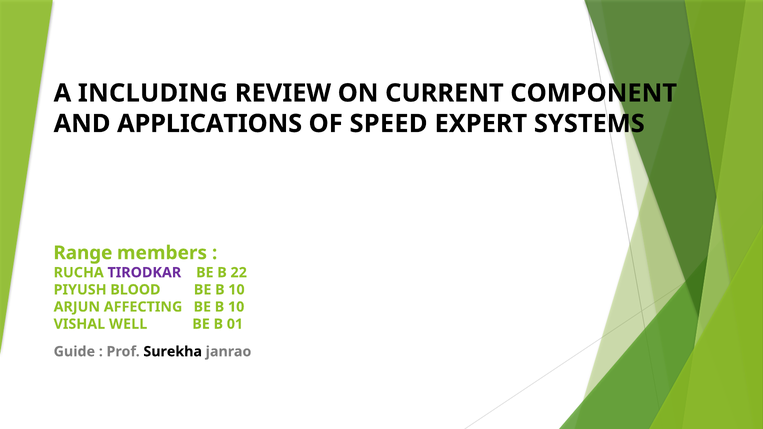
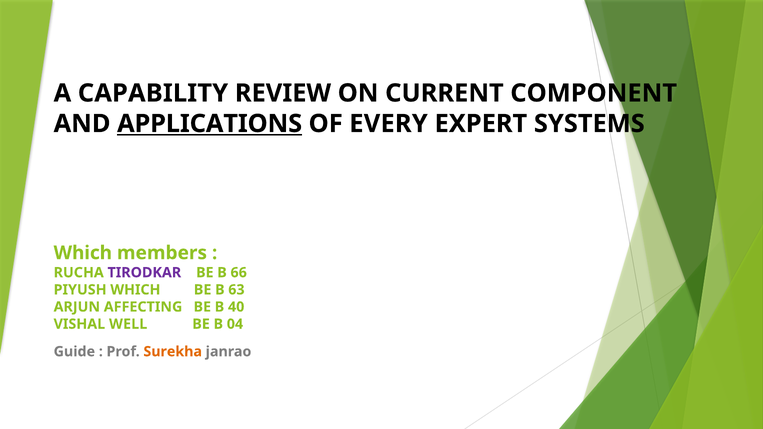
INCLUDING: INCLUDING -> CAPABILITY
APPLICATIONS underline: none -> present
SPEED: SPEED -> EVERY
Range at (83, 253): Range -> Which
22: 22 -> 66
PIYUSH BLOOD: BLOOD -> WHICH
10 at (236, 290): 10 -> 63
10 at (236, 307): 10 -> 40
01: 01 -> 04
Surekha colour: black -> orange
